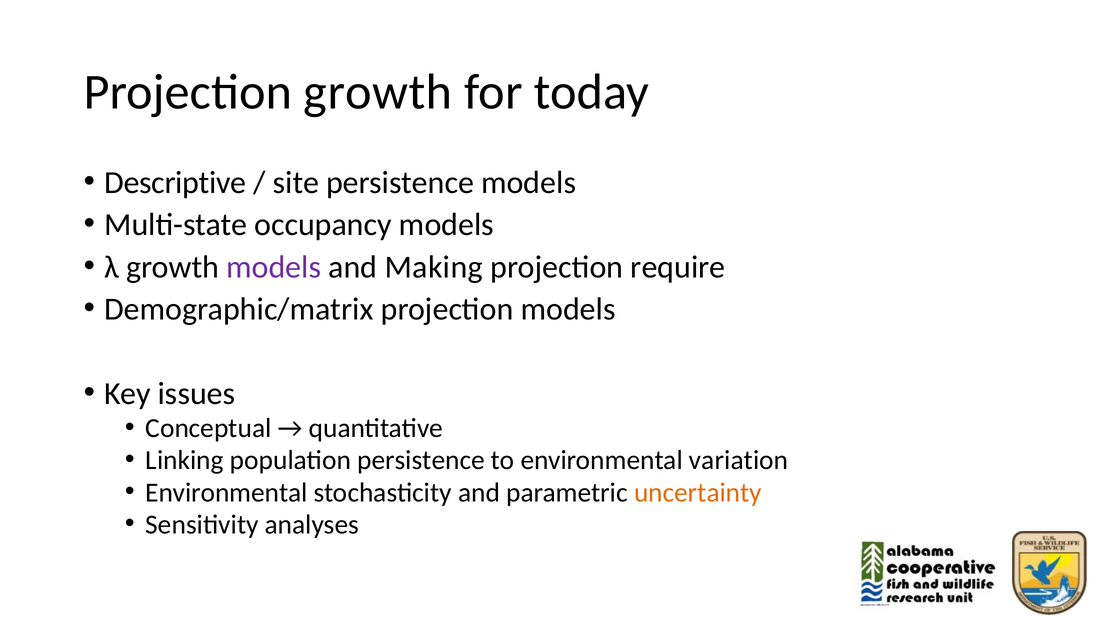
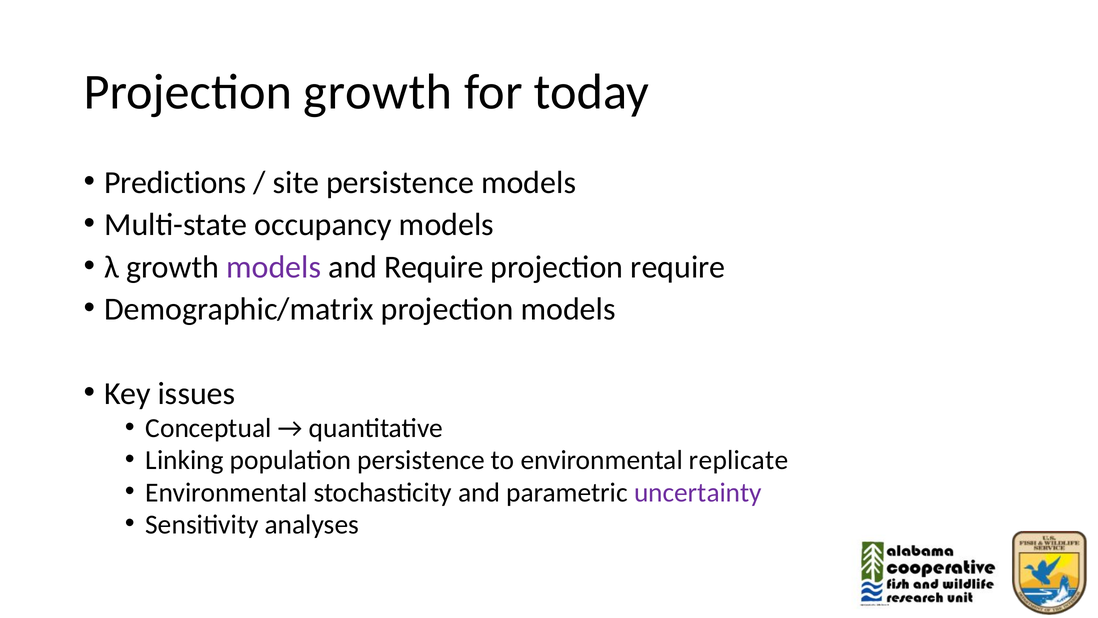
Descriptive: Descriptive -> Predictions
and Making: Making -> Require
variation: variation -> replicate
uncertainty colour: orange -> purple
